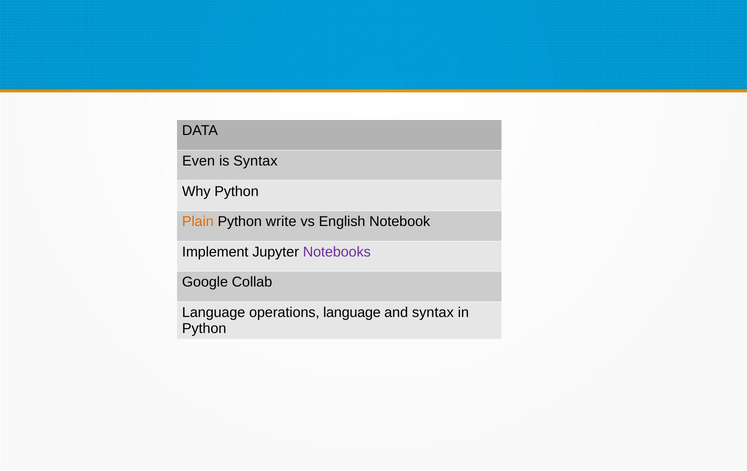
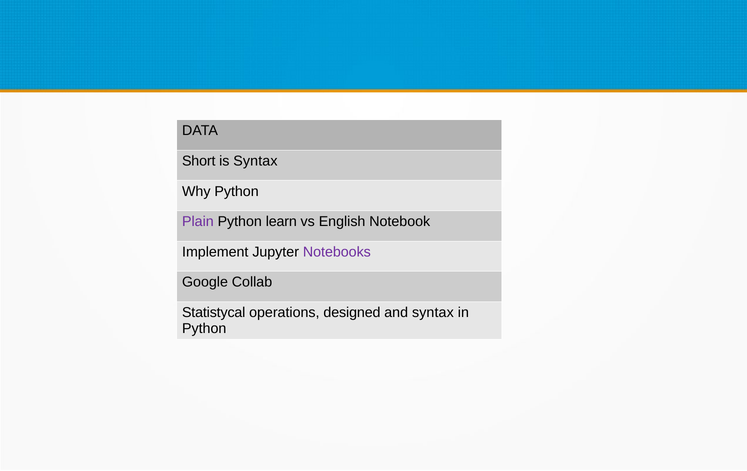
Even: Even -> Short
Plain colour: orange -> purple
write: write -> learn
Language at (214, 312): Language -> Statistycal
operations language: language -> designed
